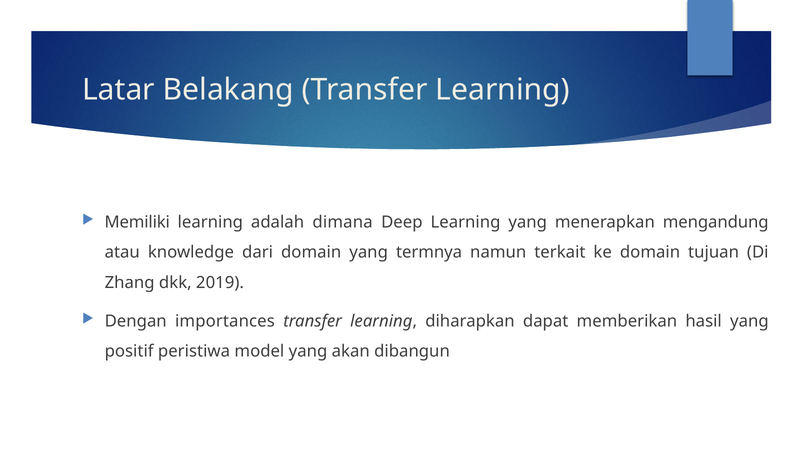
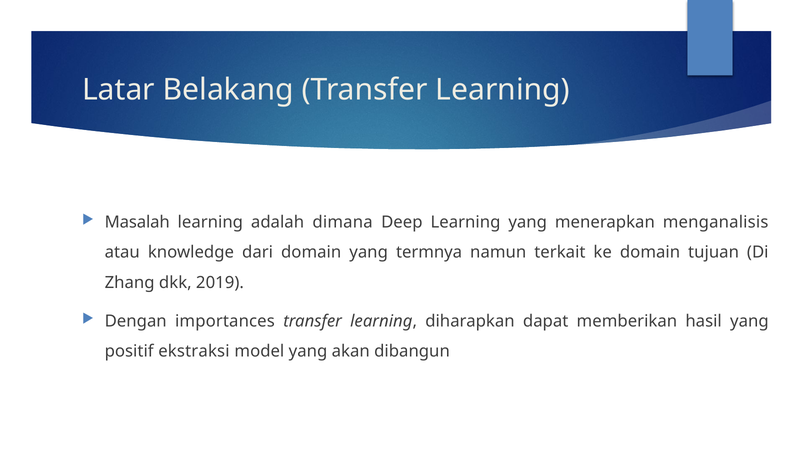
Memiliki: Memiliki -> Masalah
mengandung: mengandung -> menganalisis
peristiwa: peristiwa -> ekstraksi
